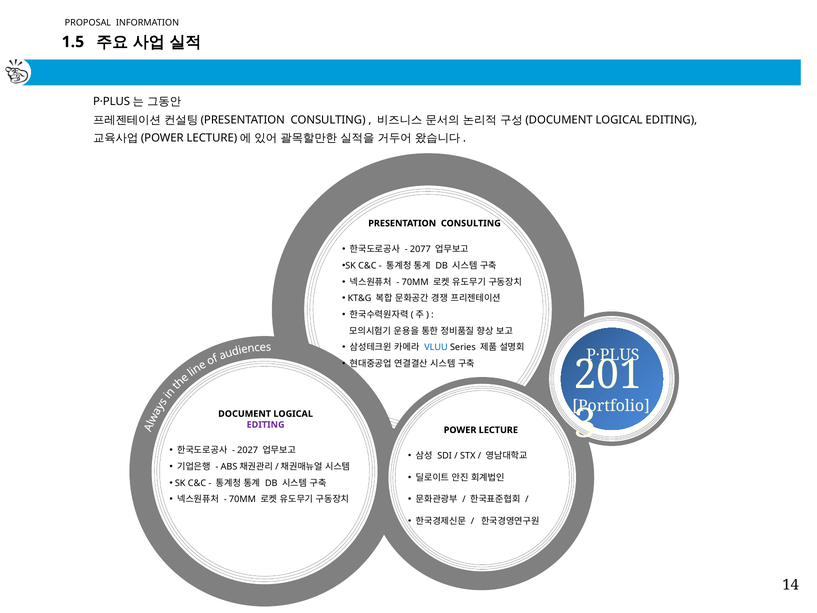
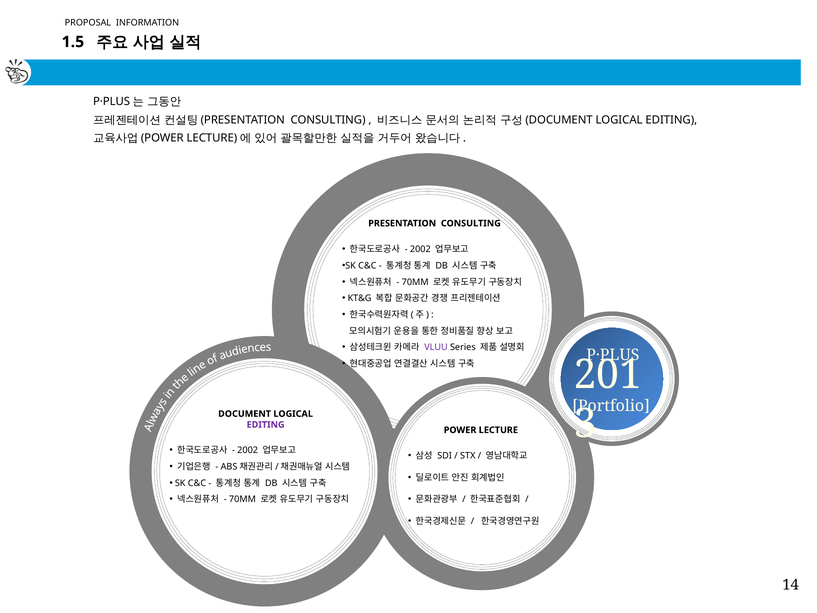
2077 at (420, 249): 2077 -> 2002
VLUU colour: blue -> purple
2027 at (248, 450): 2027 -> 2002
